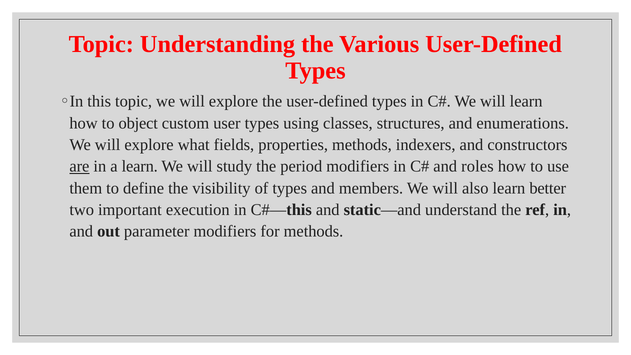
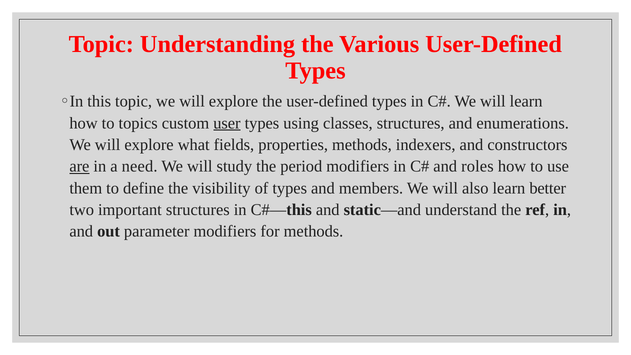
object: object -> topics
user underline: none -> present
a learn: learn -> need
important execution: execution -> structures
